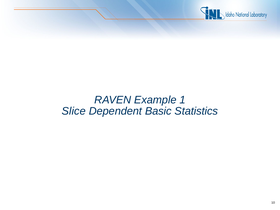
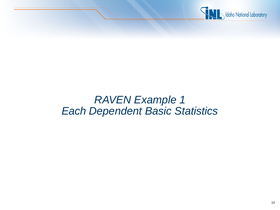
Slice: Slice -> Each
